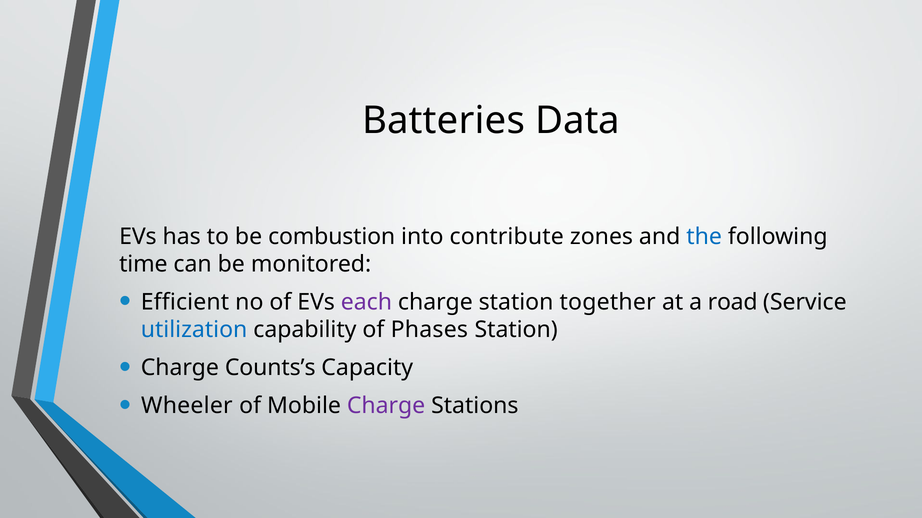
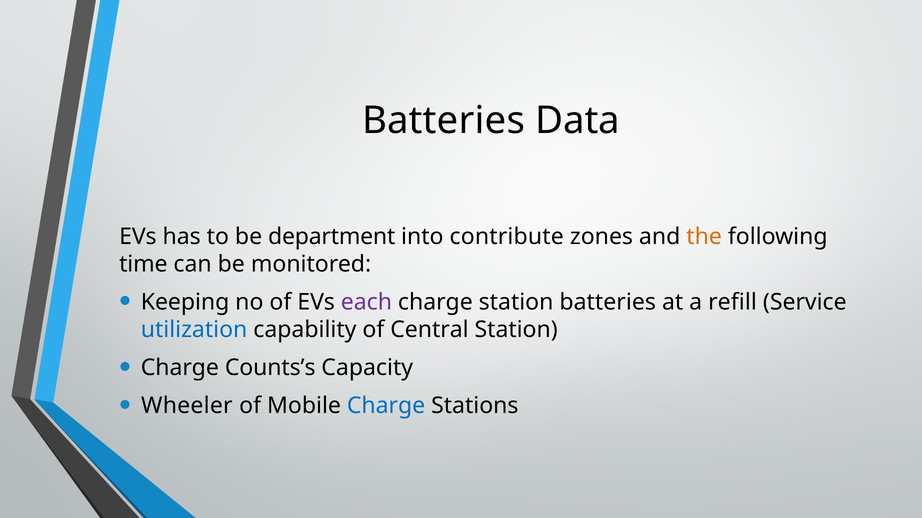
combustion: combustion -> department
the colour: blue -> orange
Efficient: Efficient -> Keeping
station together: together -> batteries
road: road -> refill
Phases: Phases -> Central
Charge at (386, 406) colour: purple -> blue
